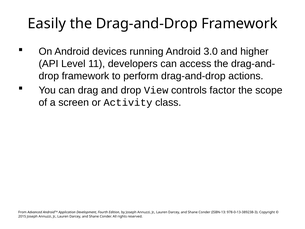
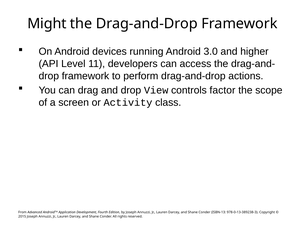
Easily: Easily -> Might
